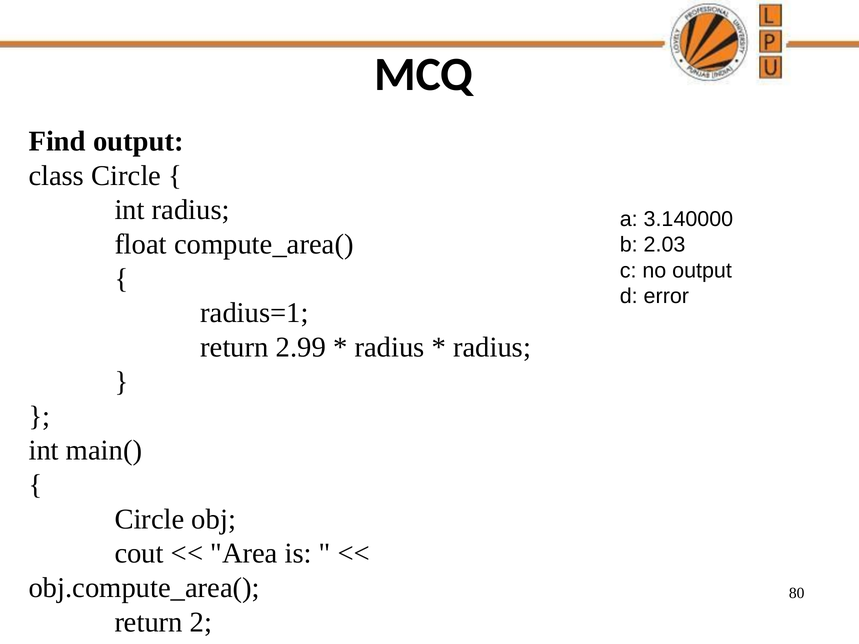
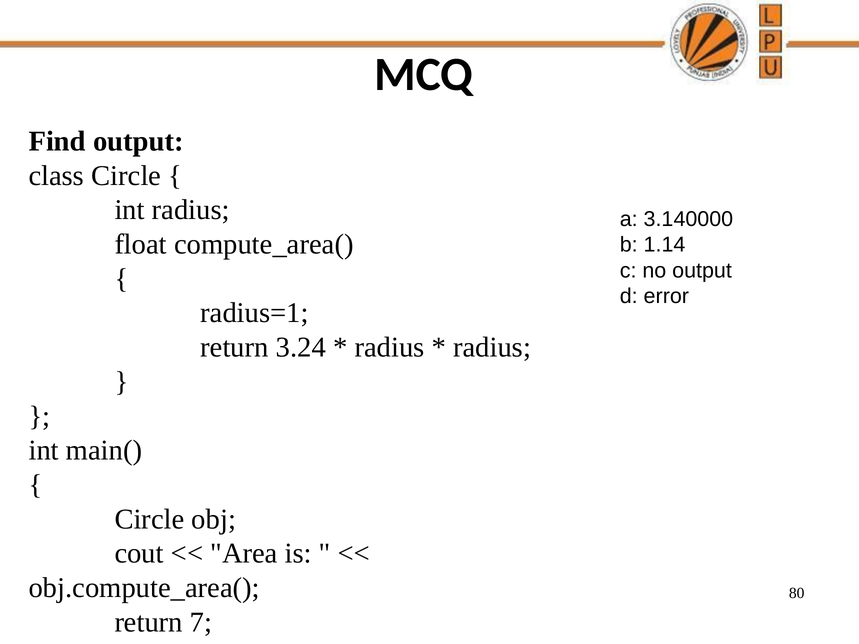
2.03: 2.03 -> 1.14
2.99: 2.99 -> 3.24
2: 2 -> 7
